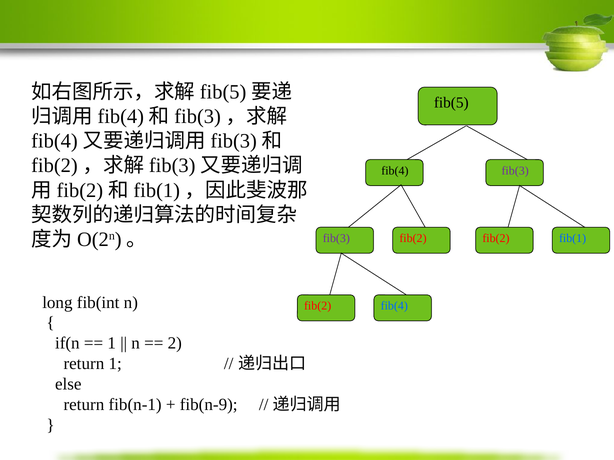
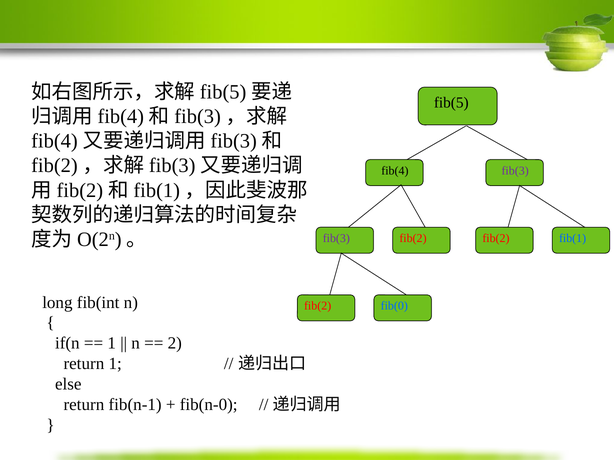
fib(2 fib(4: fib(4 -> fib(0
fib(n-9: fib(n-9 -> fib(n-0
